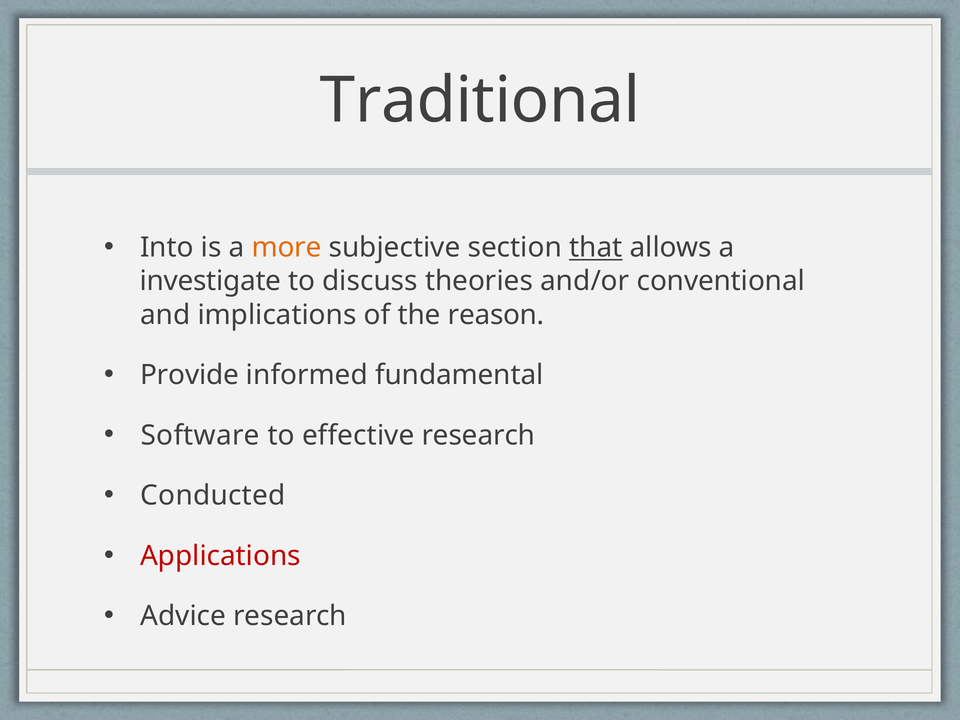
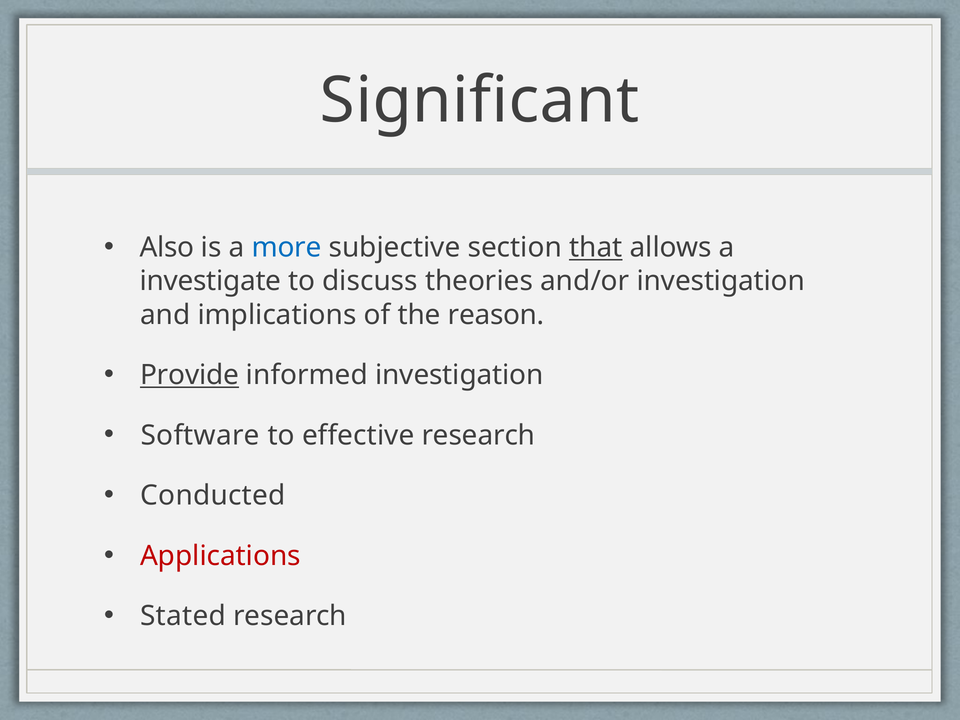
Traditional: Traditional -> Significant
Into: Into -> Also
more colour: orange -> blue
and/or conventional: conventional -> investigation
Provide underline: none -> present
informed fundamental: fundamental -> investigation
Advice: Advice -> Stated
